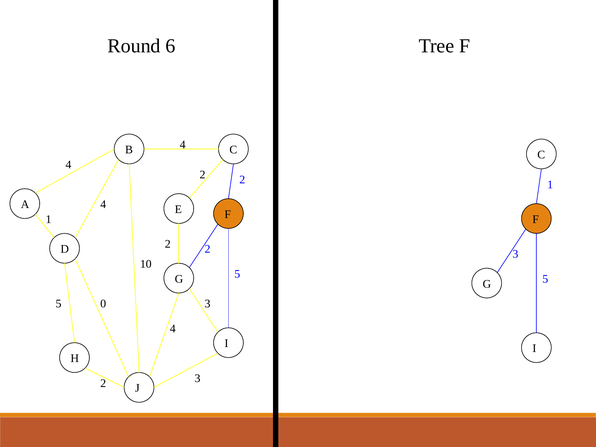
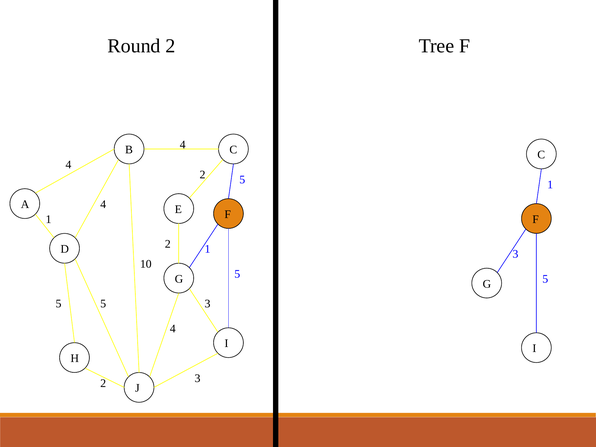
Round 6: 6 -> 2
2 at (242, 180): 2 -> 5
2 at (208, 249): 2 -> 1
5 0: 0 -> 5
